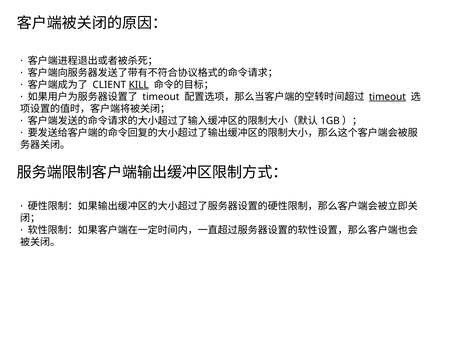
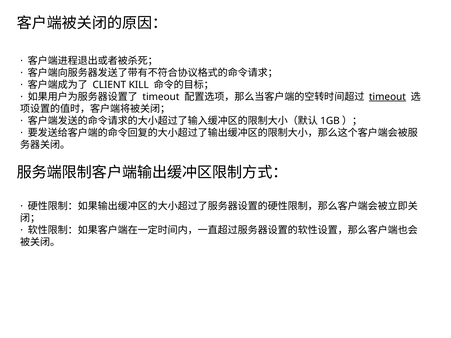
KILL underline: present -> none
